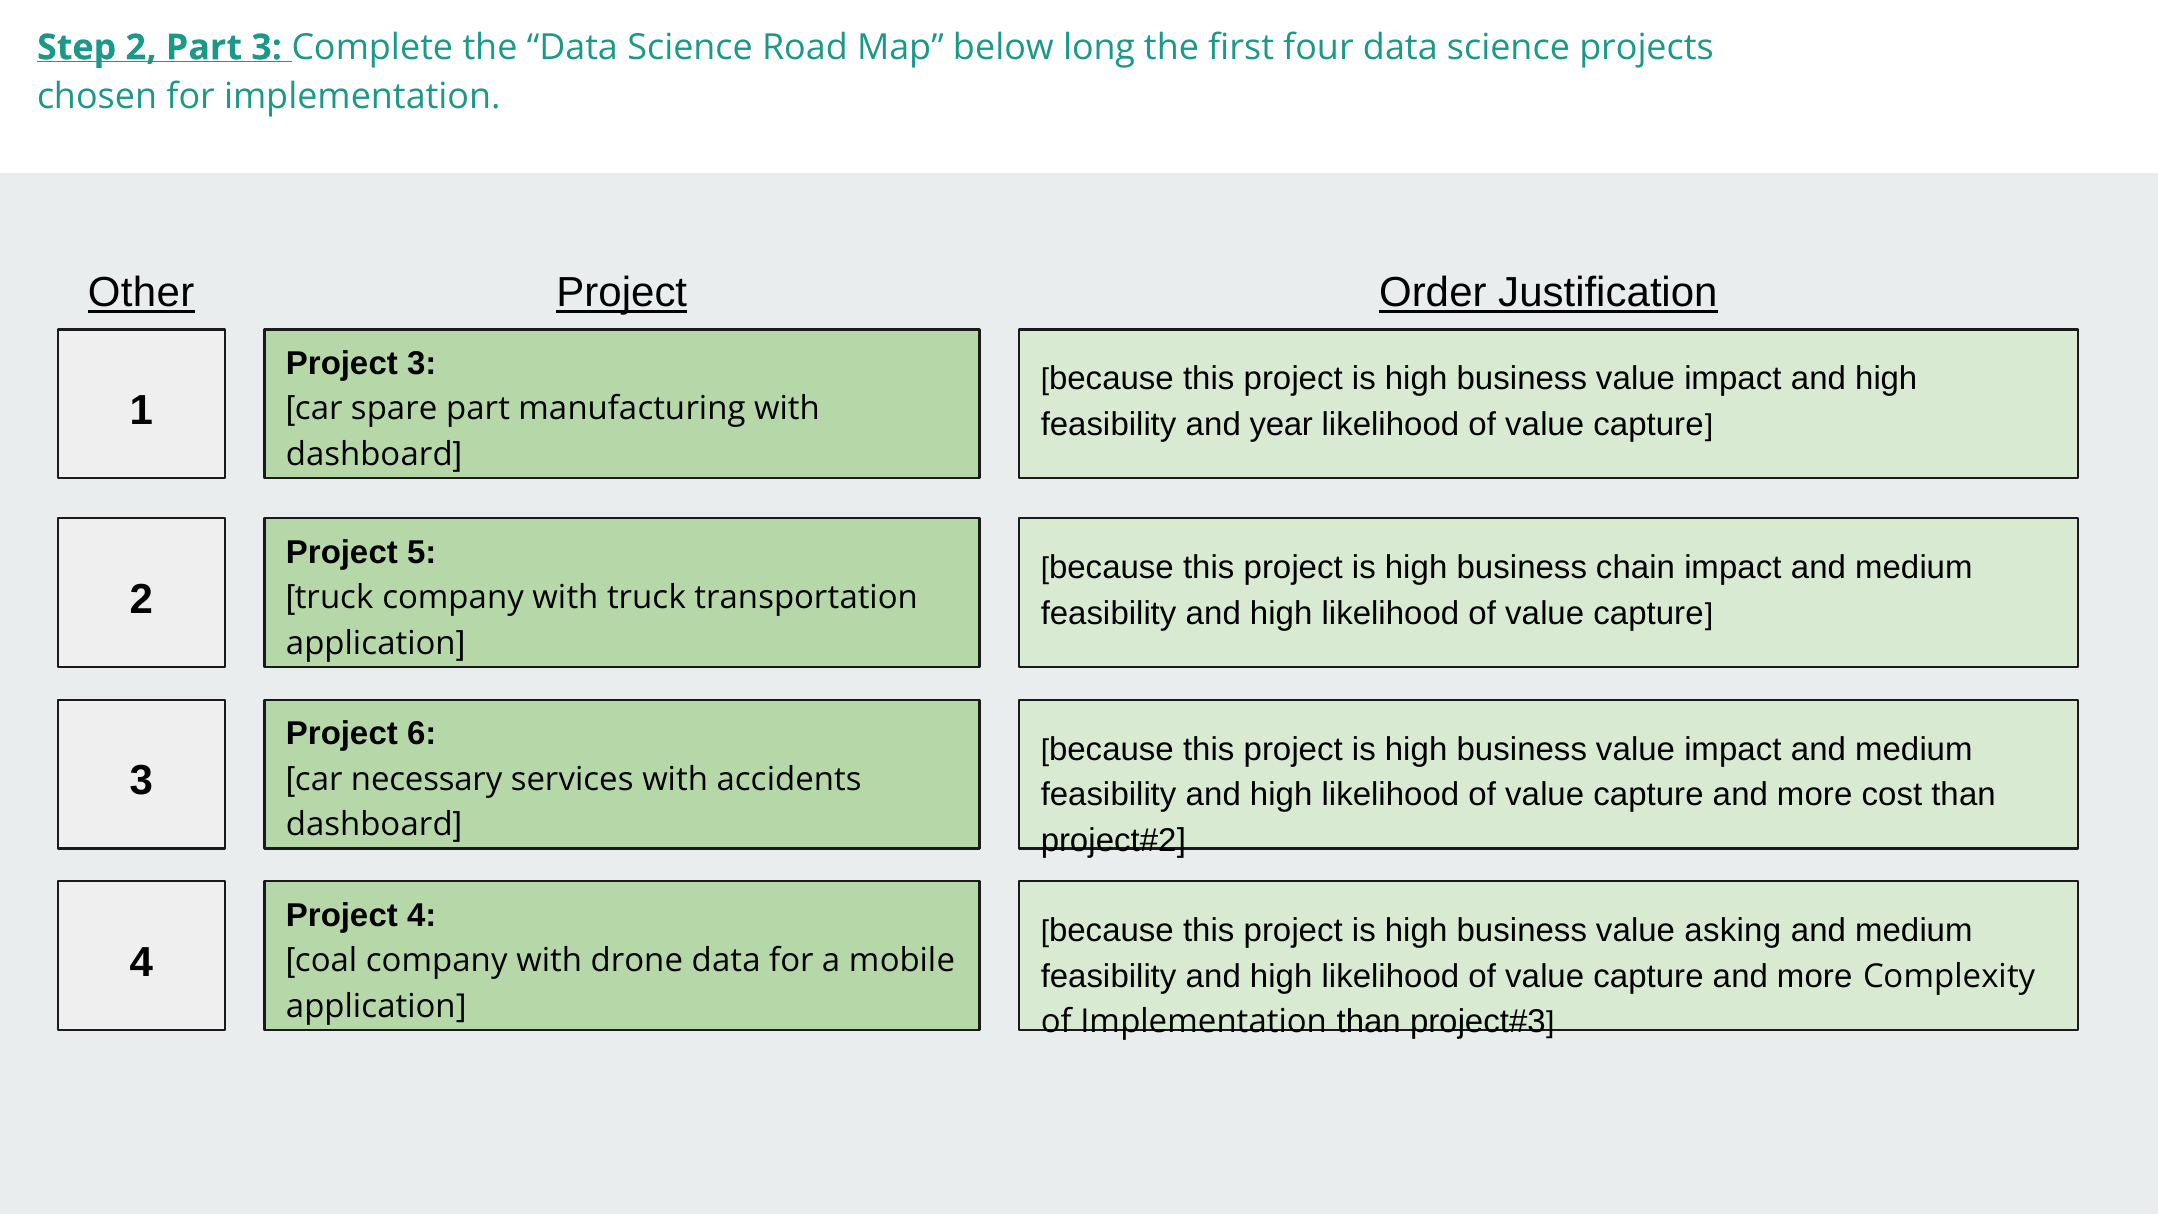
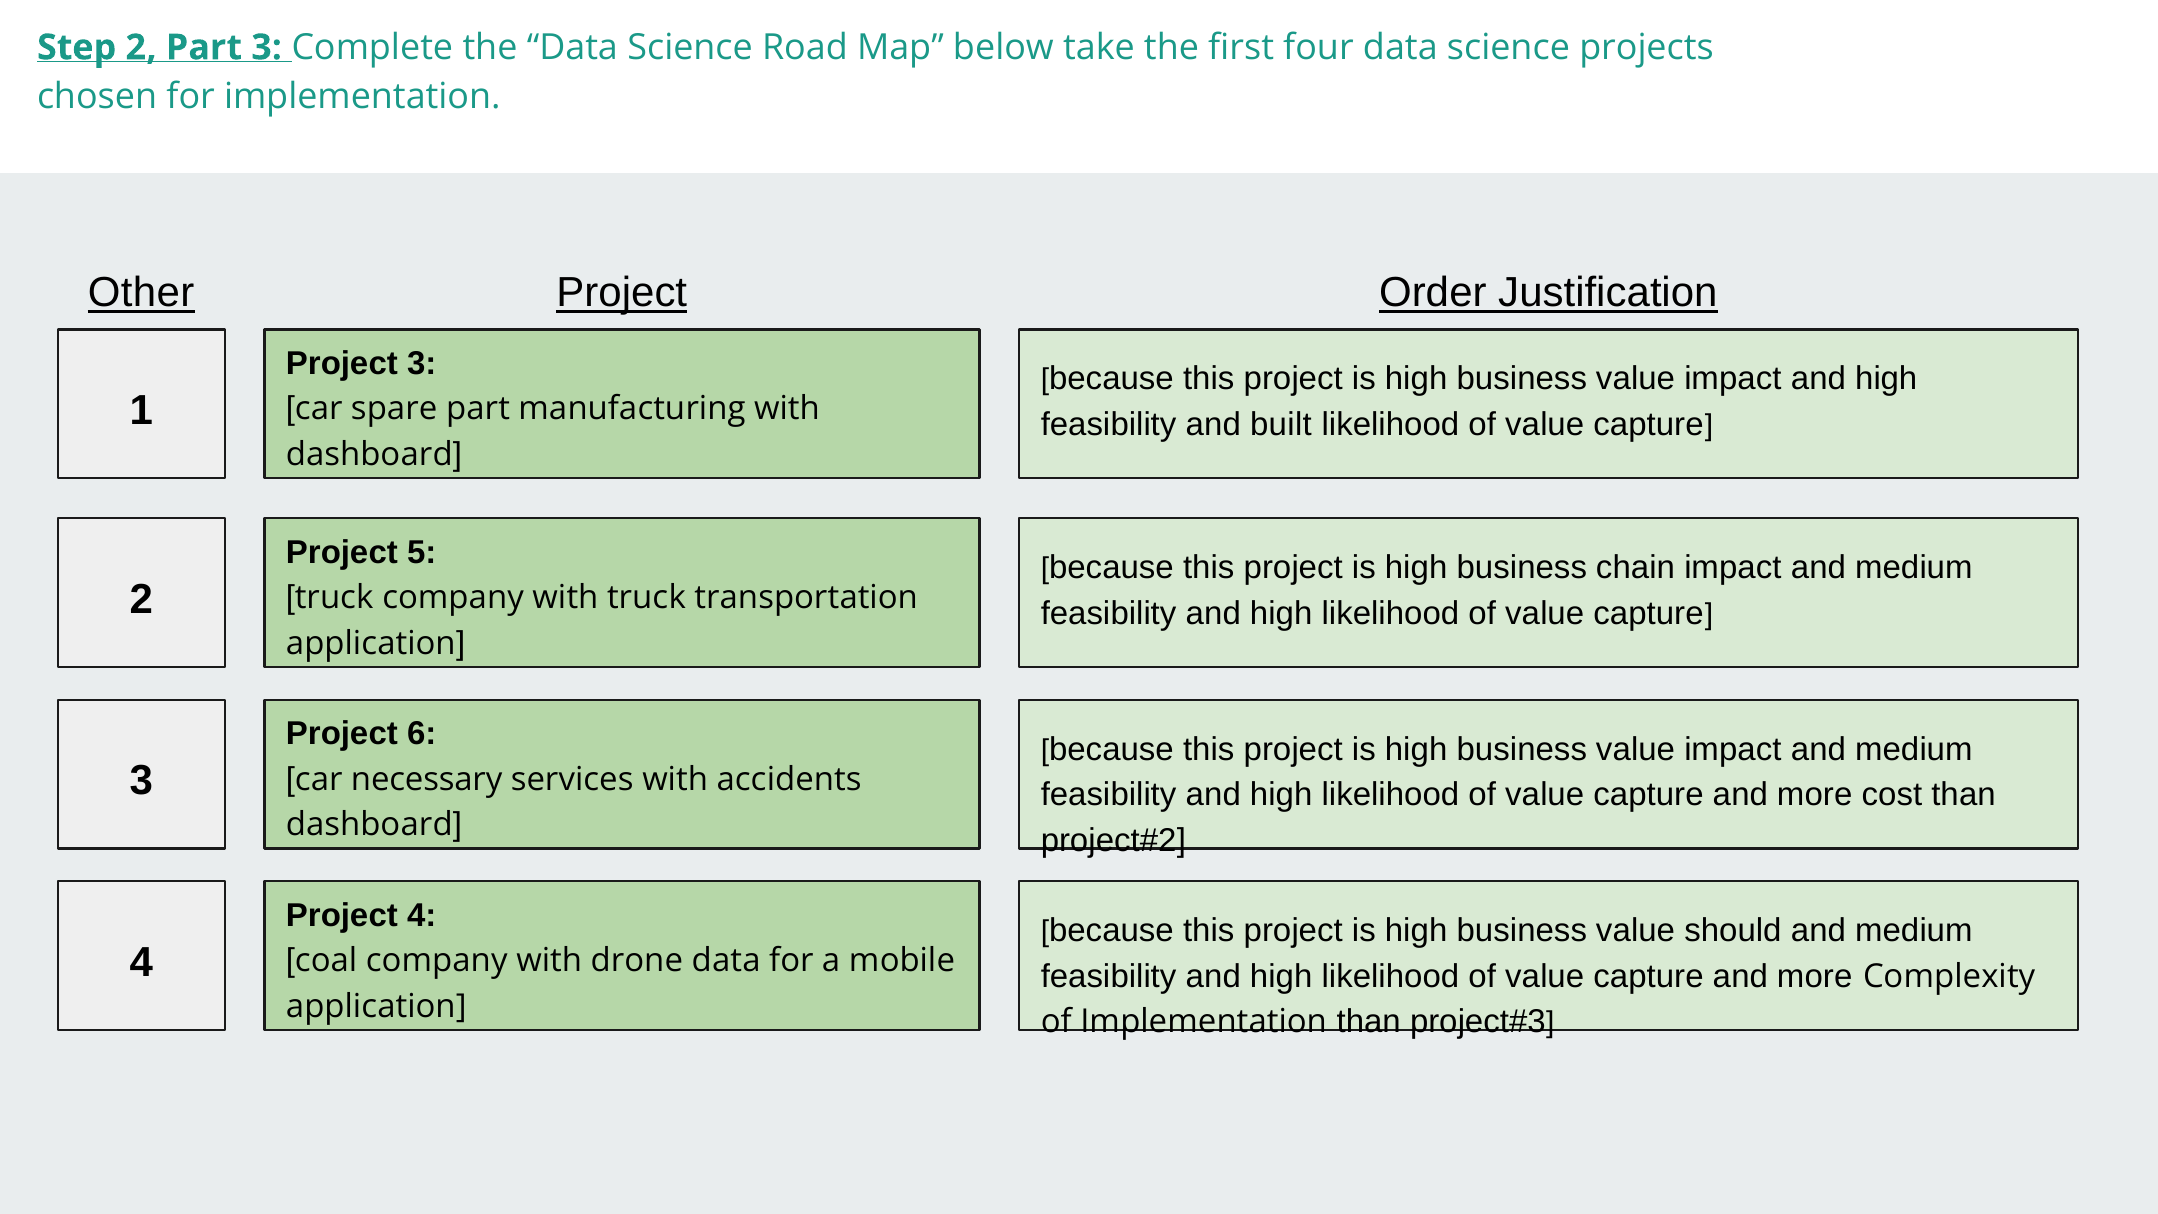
long: long -> take
year: year -> built
asking: asking -> should
